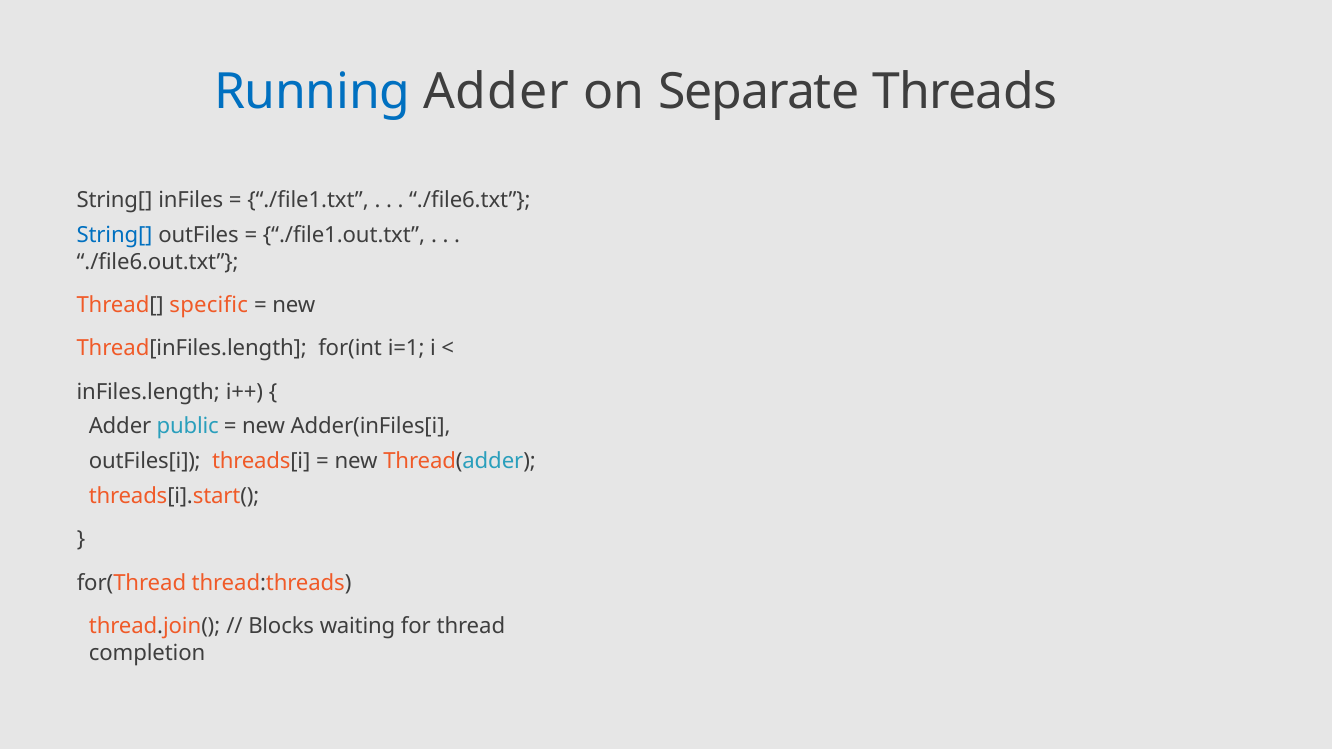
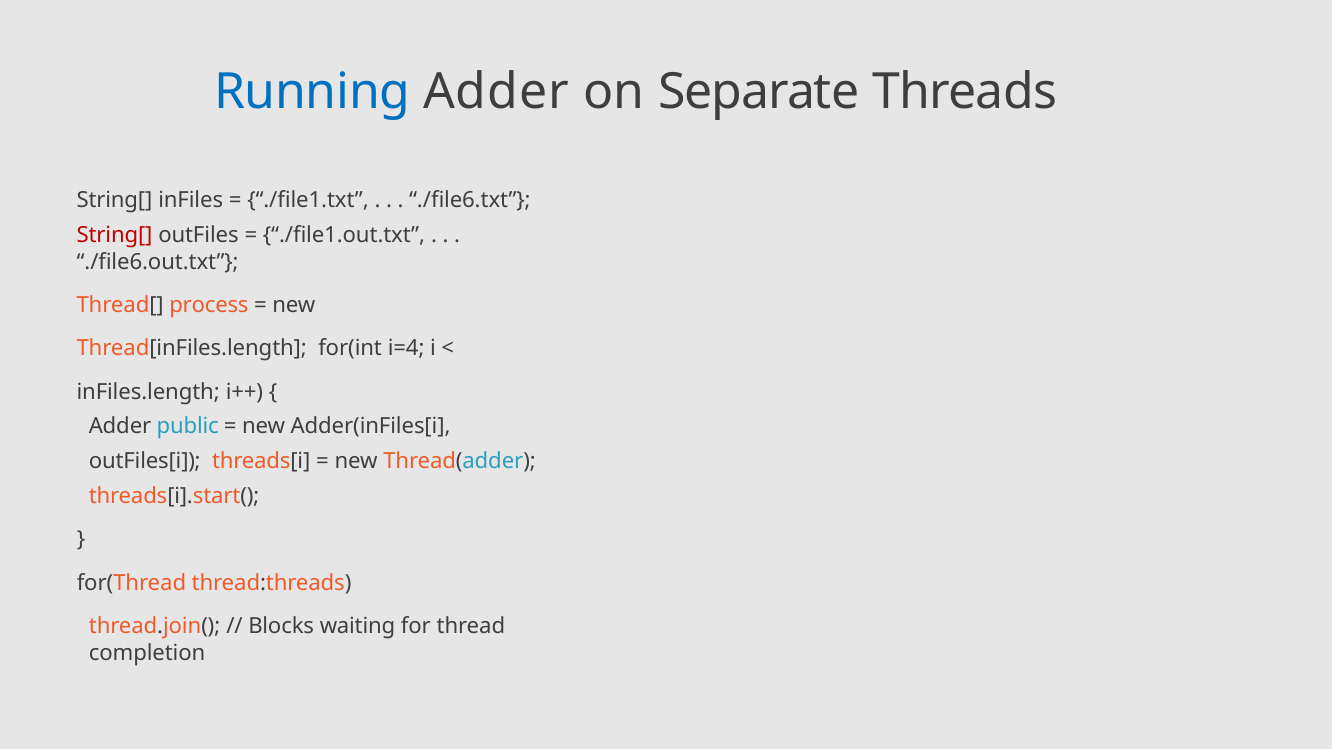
String[ at (115, 235) colour: blue -> red
specific: specific -> process
i=1: i=1 -> i=4
